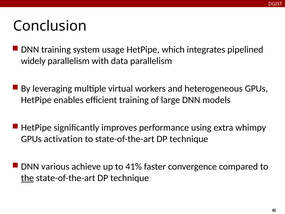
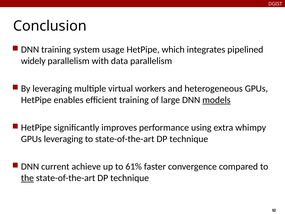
models underline: none -> present
GPUs activation: activation -> leveraging
various: various -> current
41%: 41% -> 61%
